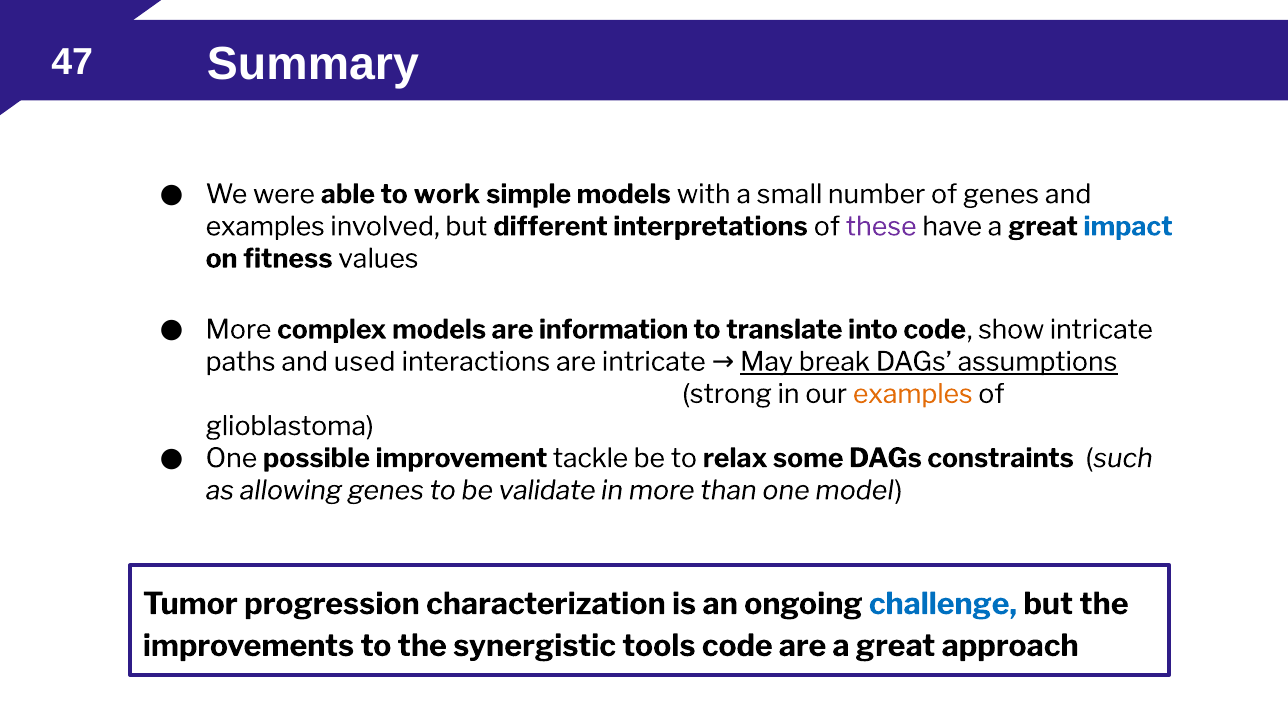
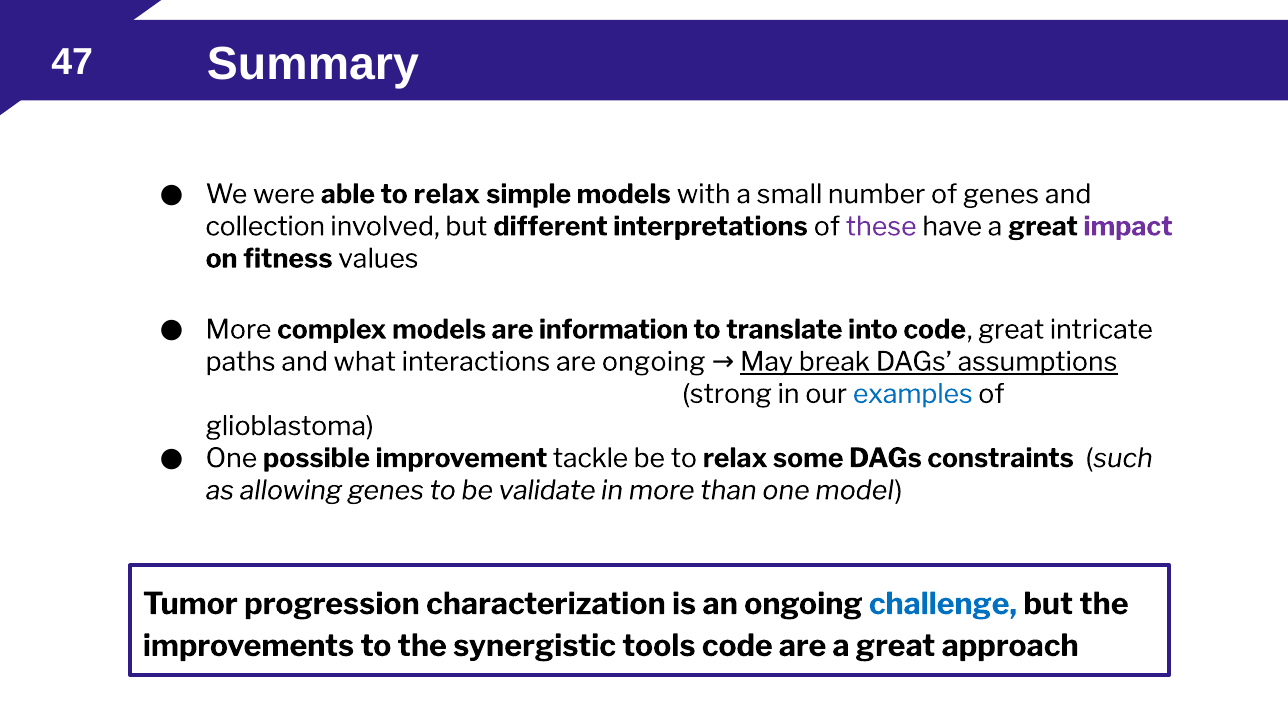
able to work: work -> relax
examples at (265, 227): examples -> collection
impact colour: blue -> purple
code show: show -> great
used: used -> what
are intricate: intricate -> ongoing
examples at (913, 394) colour: orange -> blue
